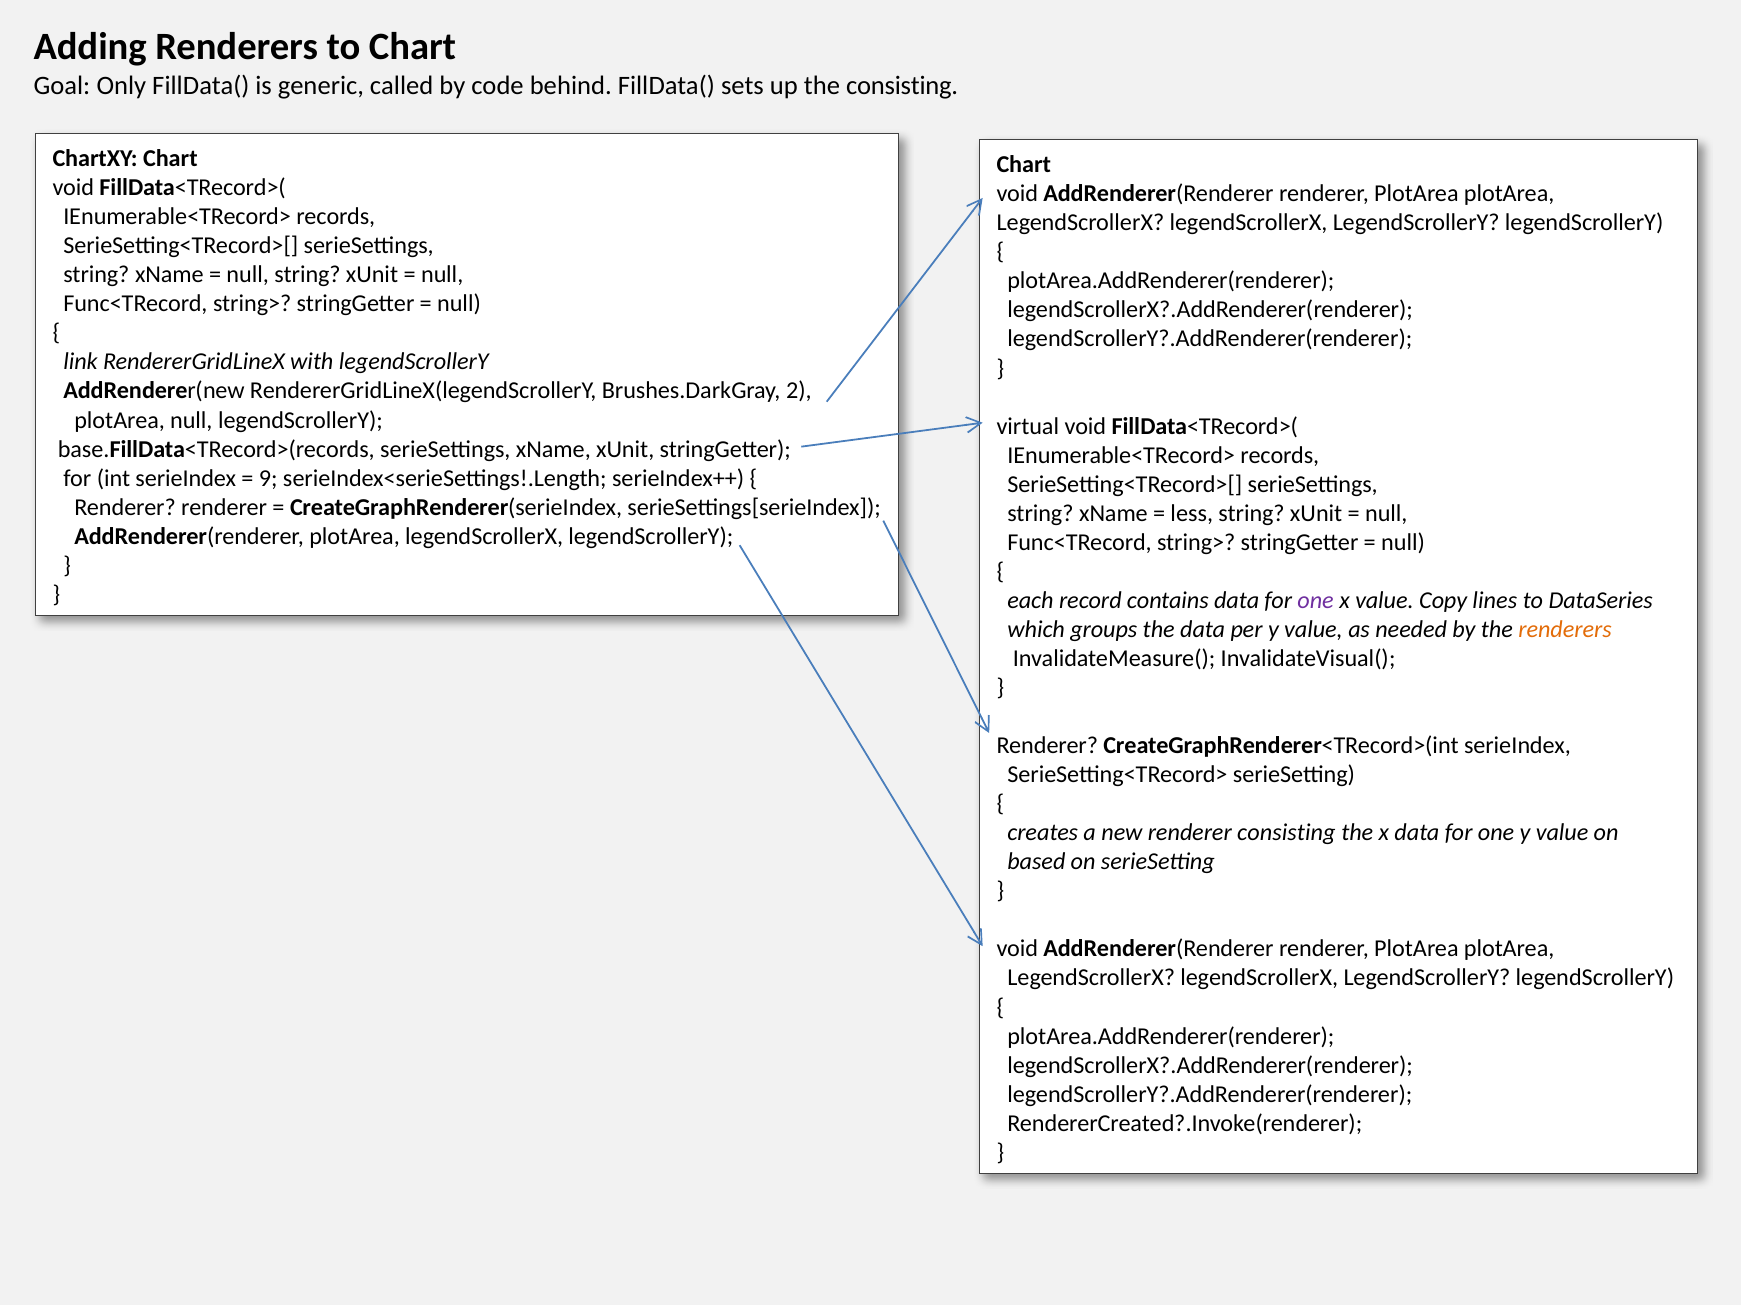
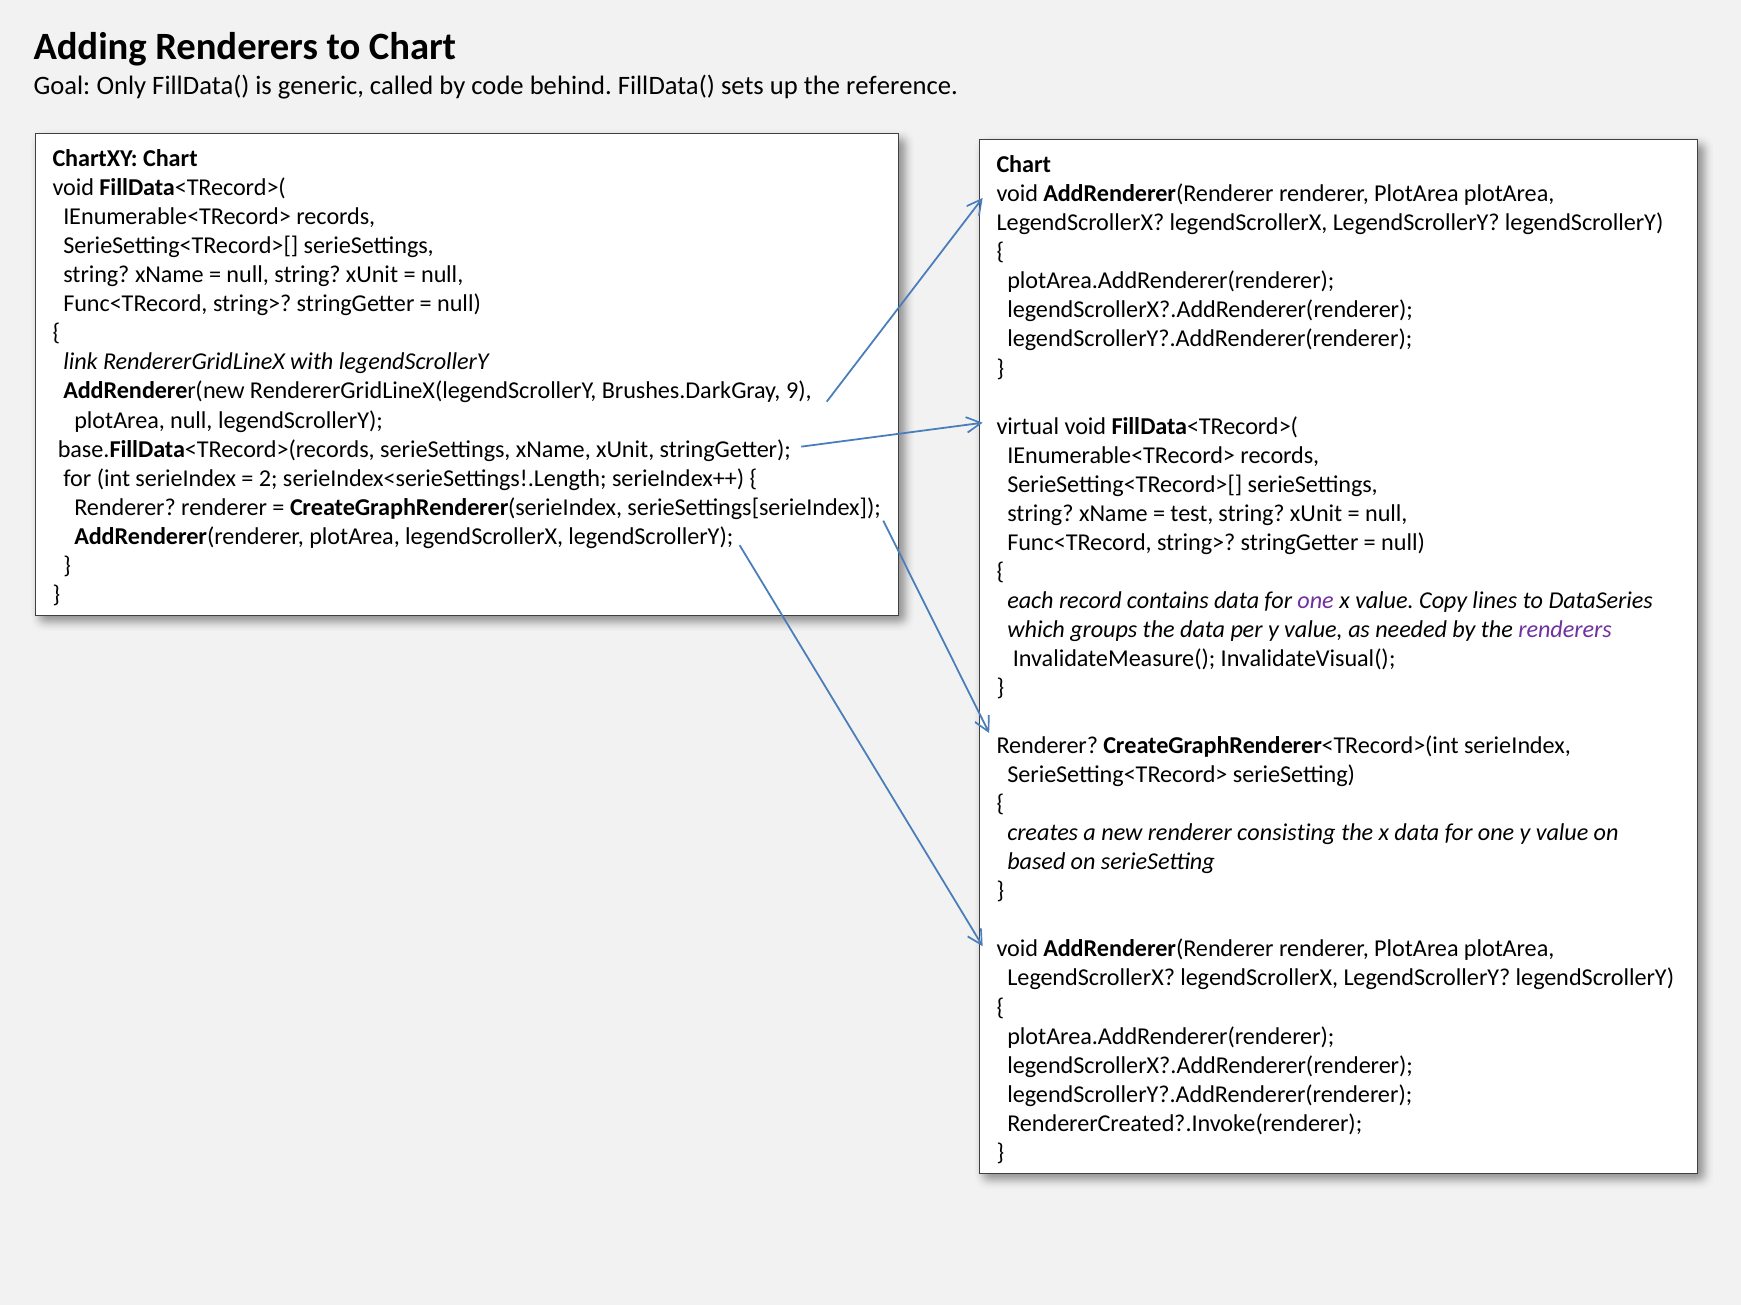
the consisting: consisting -> reference
2: 2 -> 9
9: 9 -> 2
less: less -> test
renderers at (1565, 630) colour: orange -> purple
